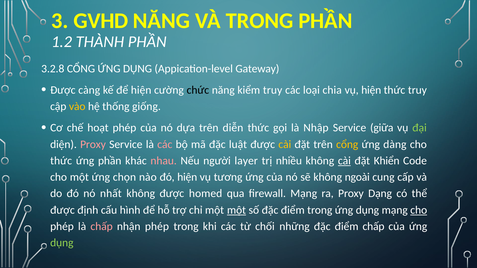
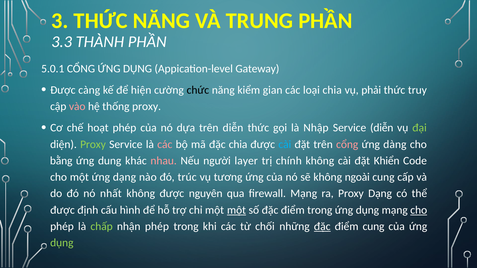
3 GVHD: GVHD -> THỨC
VÀ TRONG: TRONG -> TRUNG
1.2: 1.2 -> 3.3
3.2.8: 3.2.8 -> 5.0.1
kiểm truy: truy -> gian
vụ hiện: hiện -> phải
vào colour: yellow -> pink
thống giống: giống -> proxy
Service giữa: giữa -> diễn
Proxy at (93, 144) colour: pink -> light green
đặc luật: luật -> chia
cài at (285, 144) colour: yellow -> light blue
cổng at (347, 144) colour: yellow -> pink
thức at (61, 161): thức -> bằng
ứng phần: phần -> dung
nhiều: nhiều -> chính
cài at (344, 161) underline: present -> none
ứng chọn: chọn -> dạng
đó hiện: hiện -> trúc
homed: homed -> nguyên
chấp at (102, 227) colour: pink -> light green
đặc at (322, 227) underline: none -> present
điểm chấp: chấp -> cung
